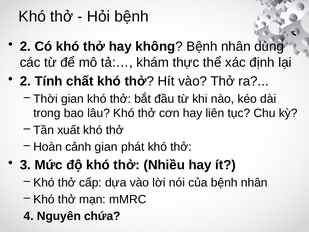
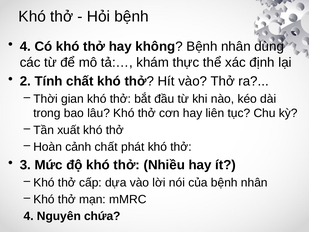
2 at (25, 46): 2 -> 4
cảnh gian: gian -> chất
